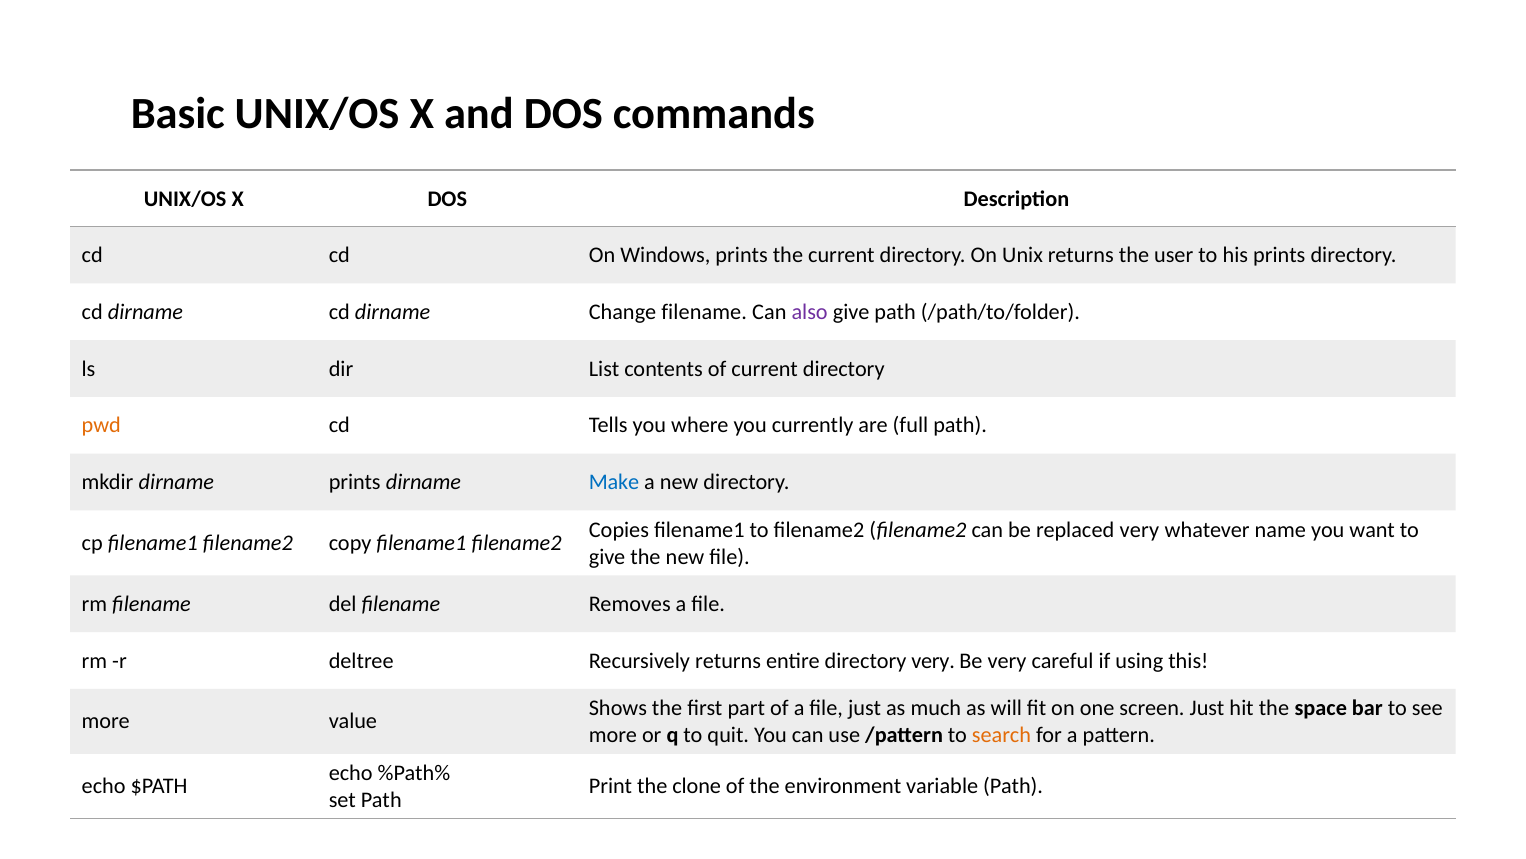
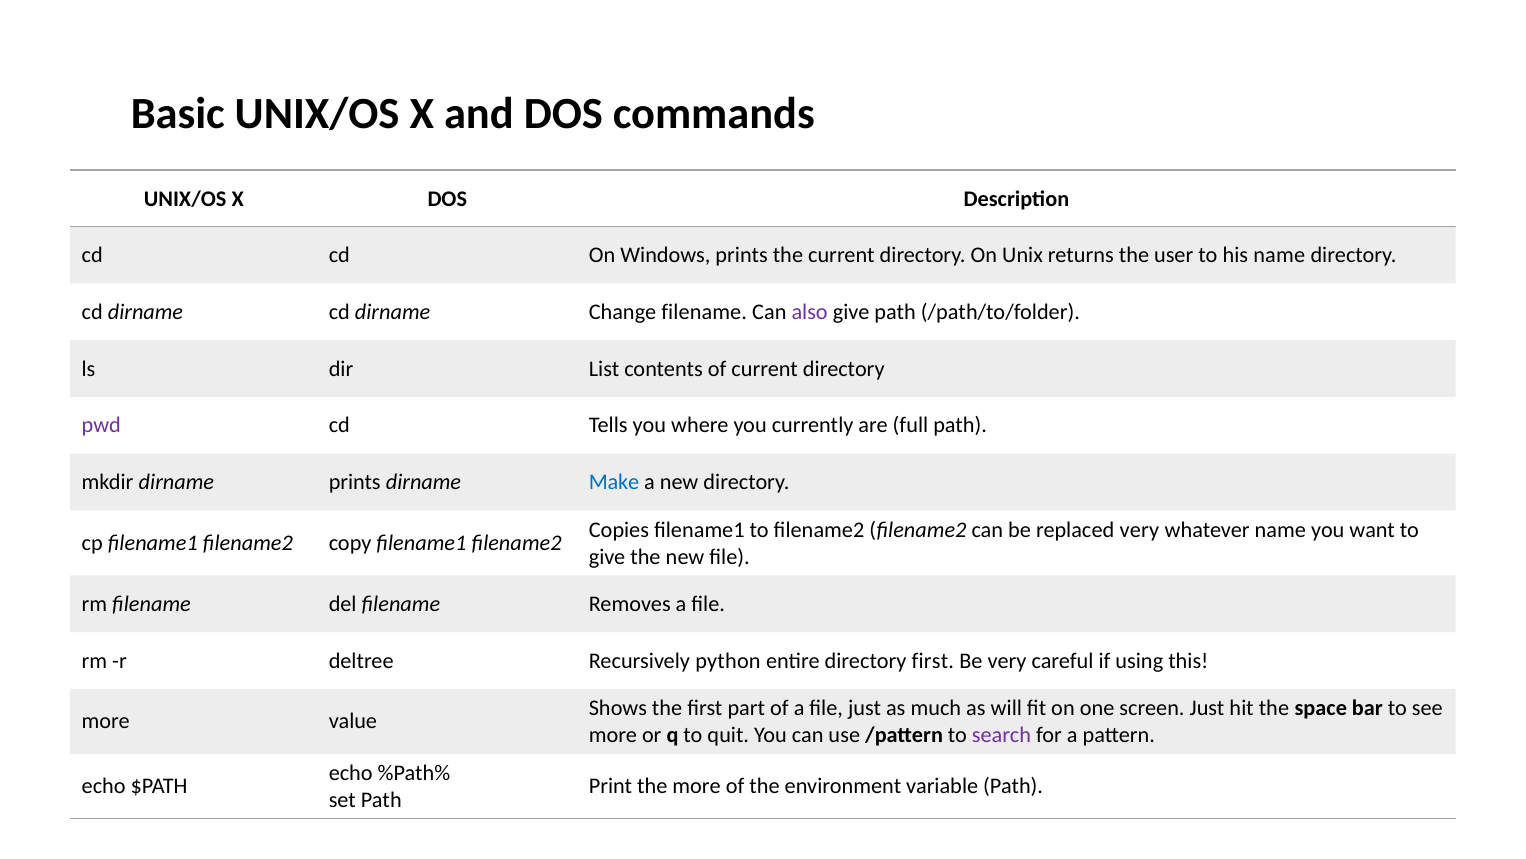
his prints: prints -> name
pwd colour: orange -> purple
Recursively returns: returns -> python
directory very: very -> first
search colour: orange -> purple
the clone: clone -> more
